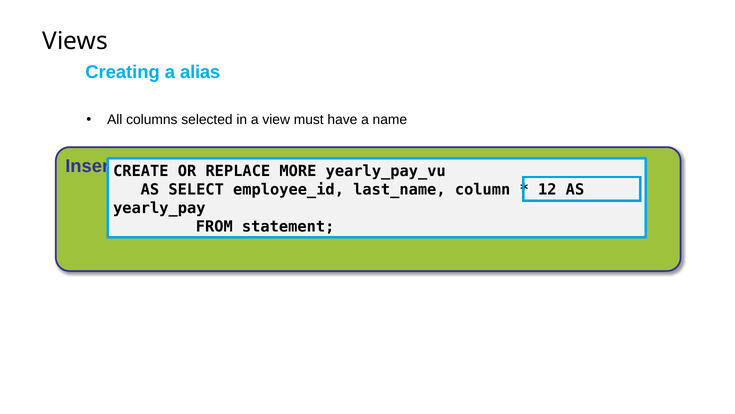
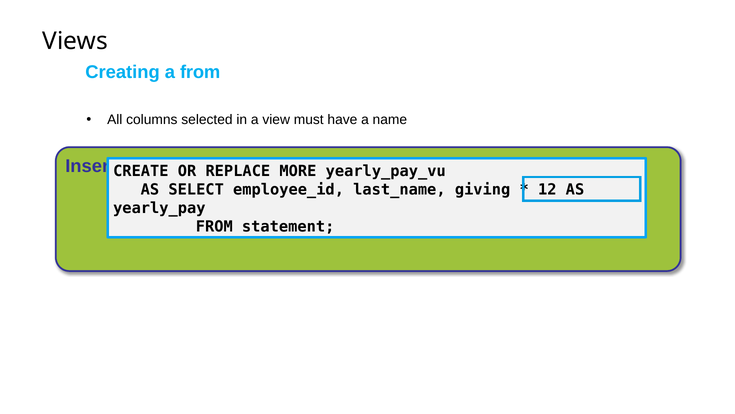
a alias: alias -> from
column: column -> giving
